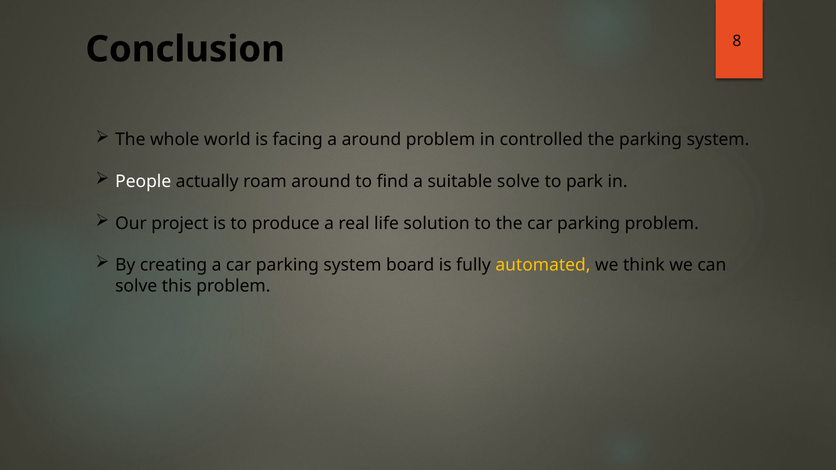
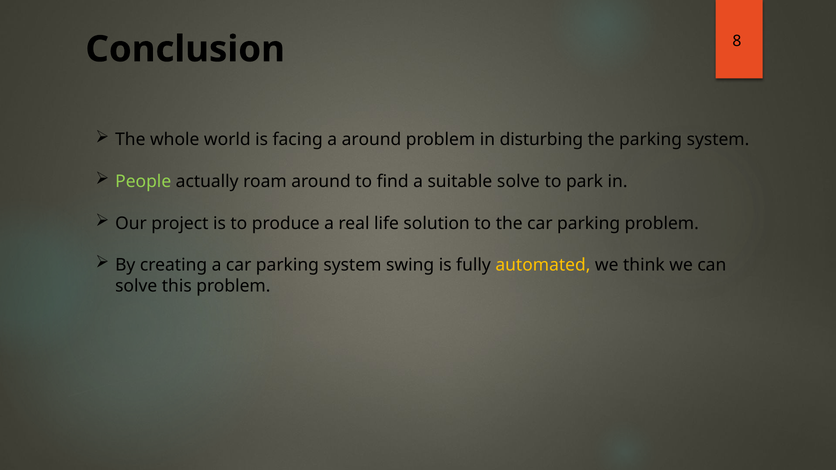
controlled: controlled -> disturbing
People colour: white -> light green
board: board -> swing
